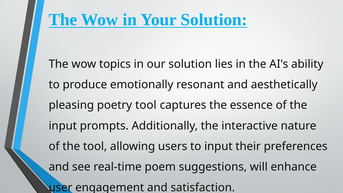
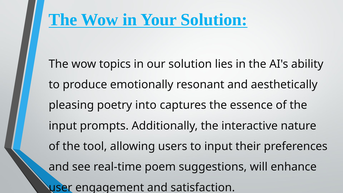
poetry tool: tool -> into
